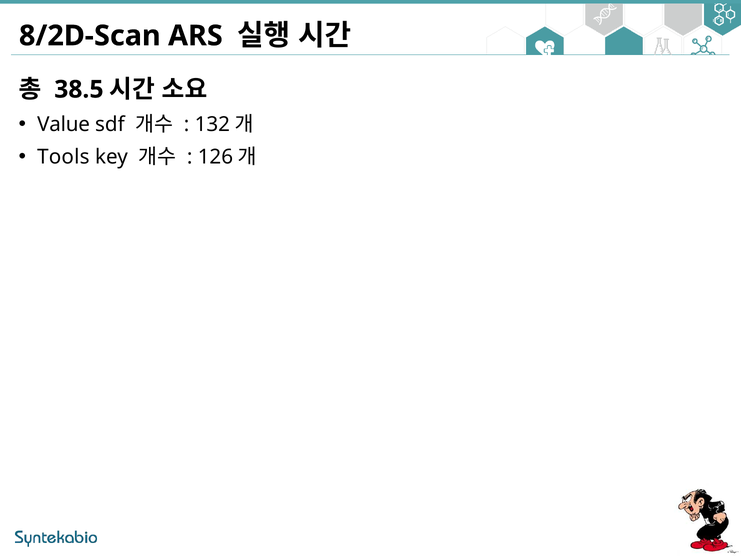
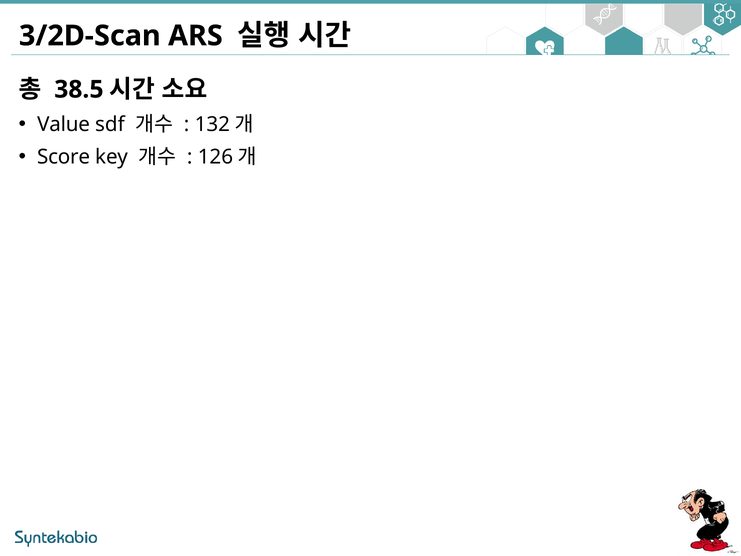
8/2D-Scan: 8/2D-Scan -> 3/2D-Scan
Tools: Tools -> Score
